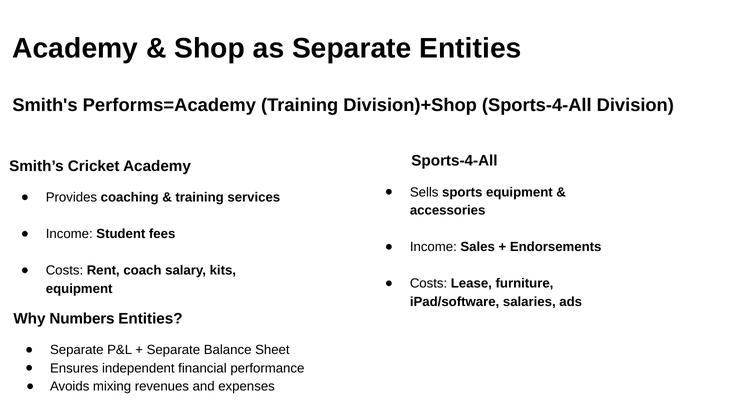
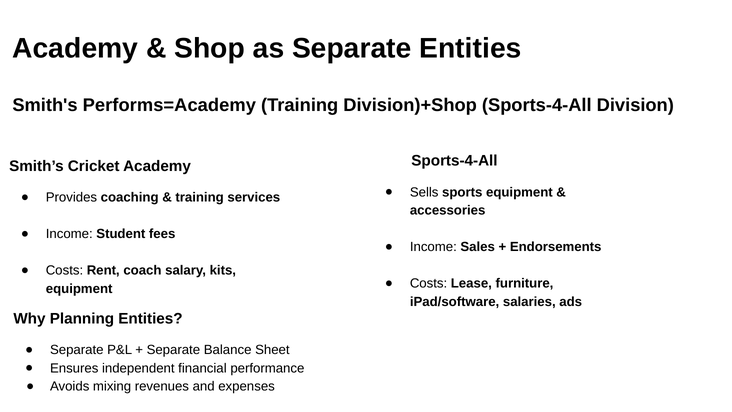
Numbers: Numbers -> Planning
